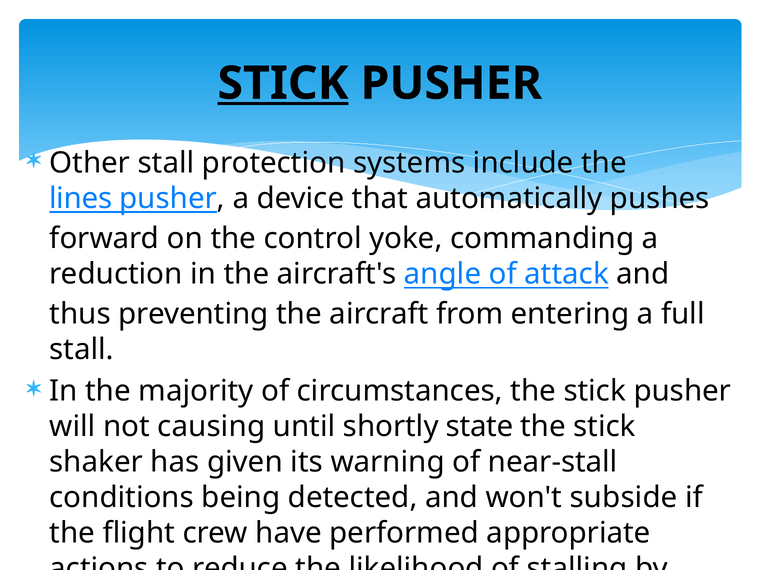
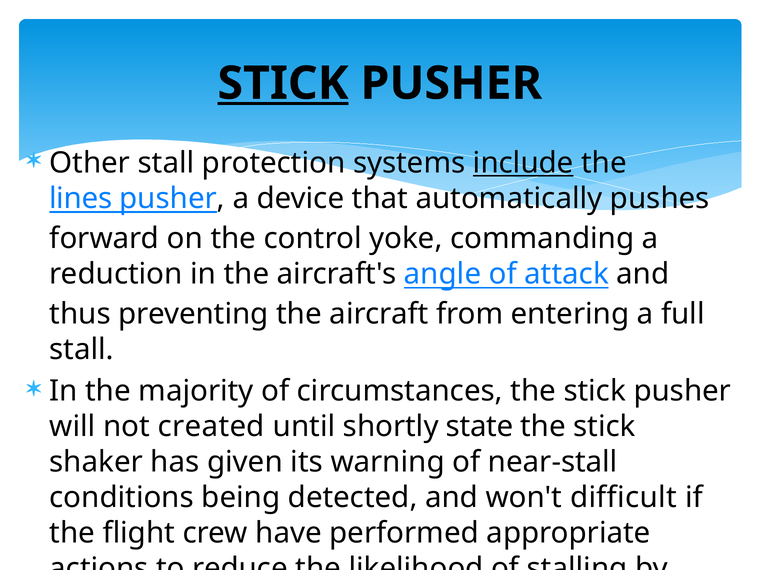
include underline: none -> present
causing: causing -> created
subside: subside -> difficult
